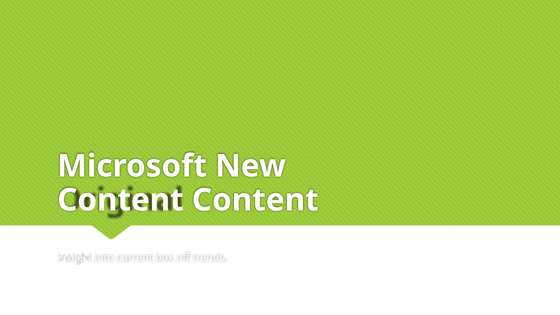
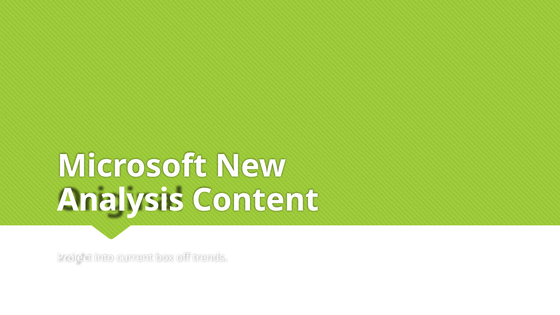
Content at (120, 200): Content -> Analysis
